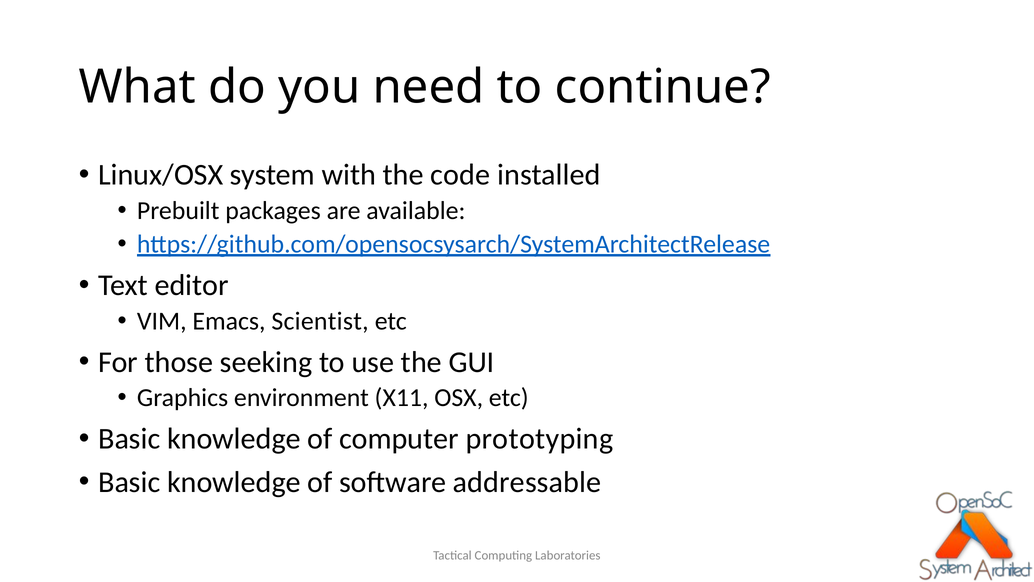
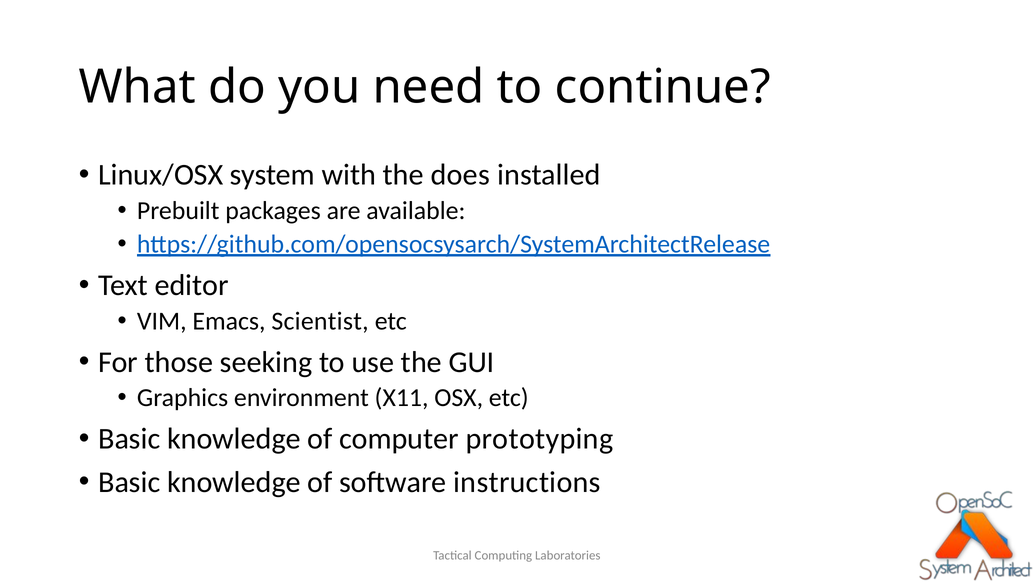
code: code -> does
addressable: addressable -> instructions
